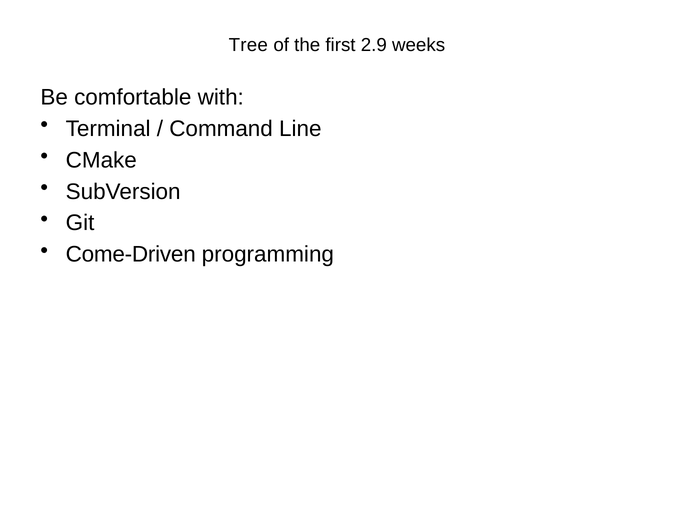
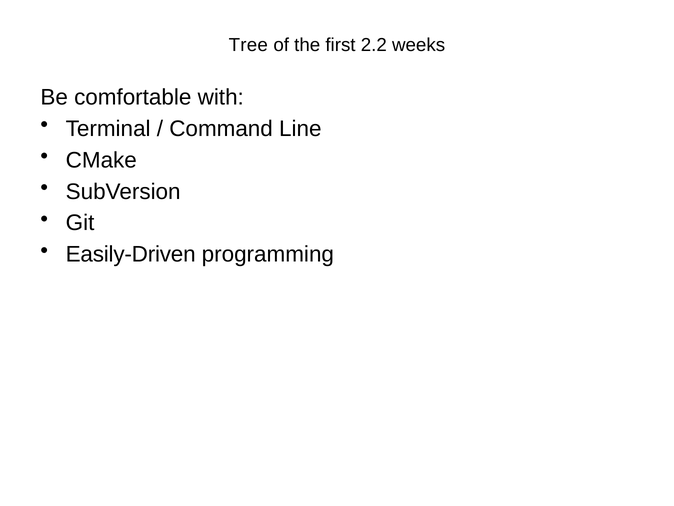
2.9: 2.9 -> 2.2
Come-Driven: Come-Driven -> Easily-Driven
